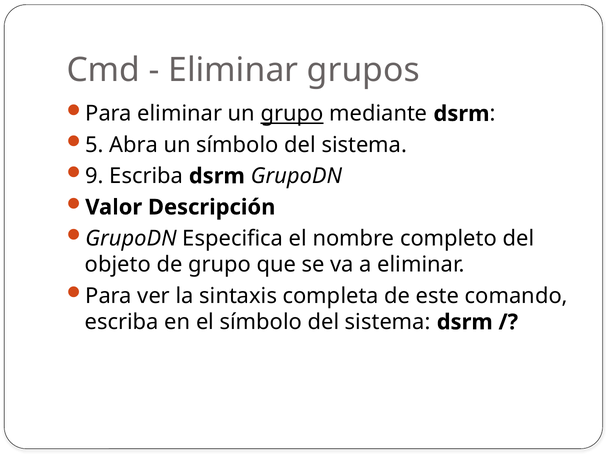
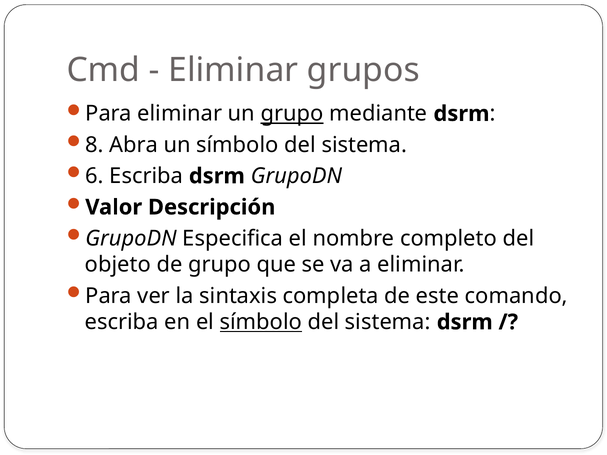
5: 5 -> 8
9: 9 -> 6
símbolo at (261, 322) underline: none -> present
